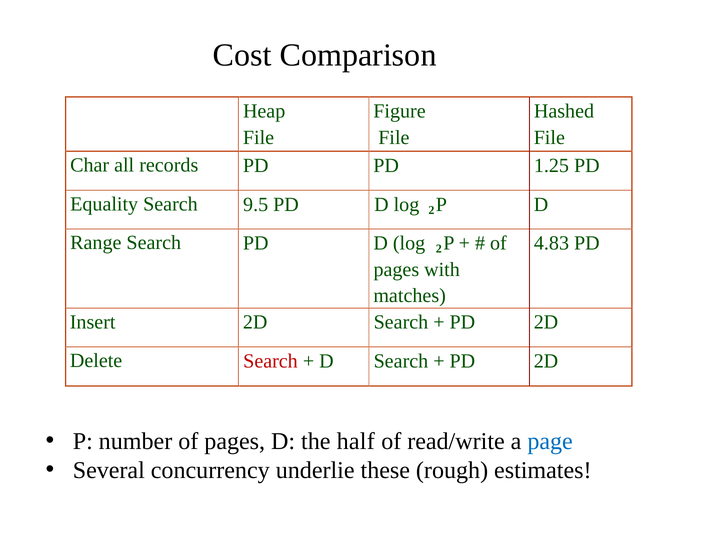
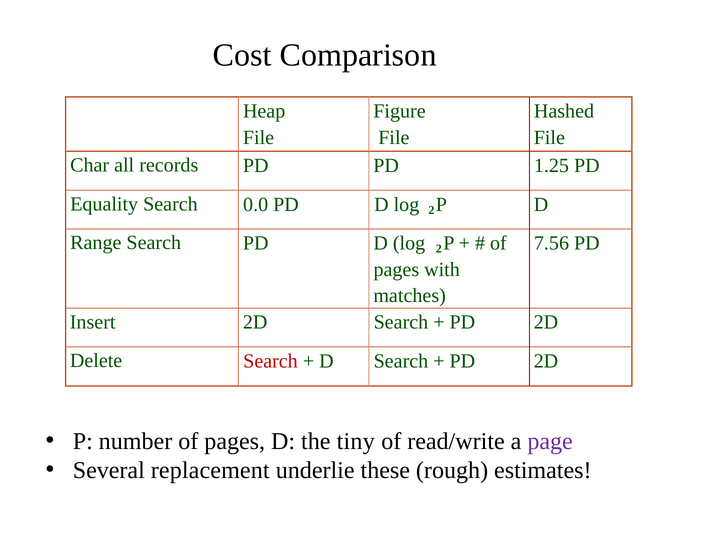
9.5: 9.5 -> 0.0
4.83: 4.83 -> 7.56
half: half -> tiny
page colour: blue -> purple
concurrency: concurrency -> replacement
